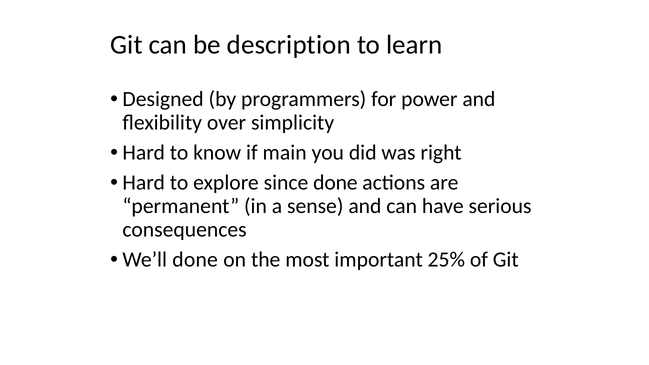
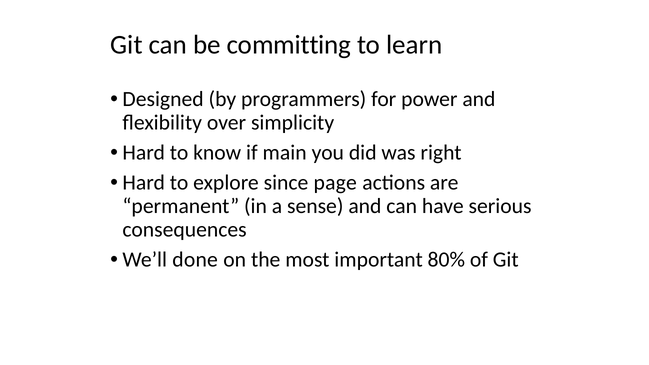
description: description -> committing
since done: done -> page
25%: 25% -> 80%
